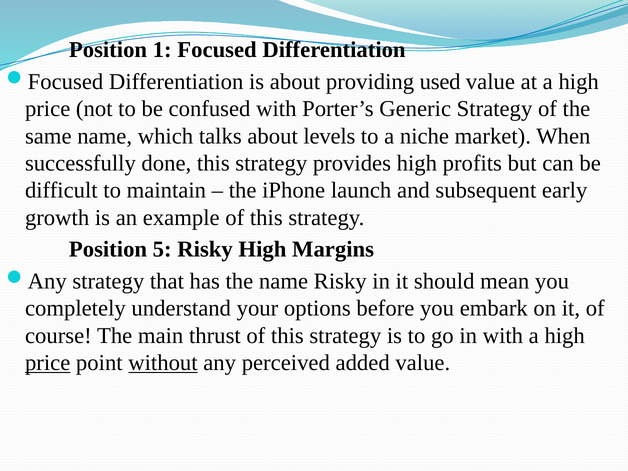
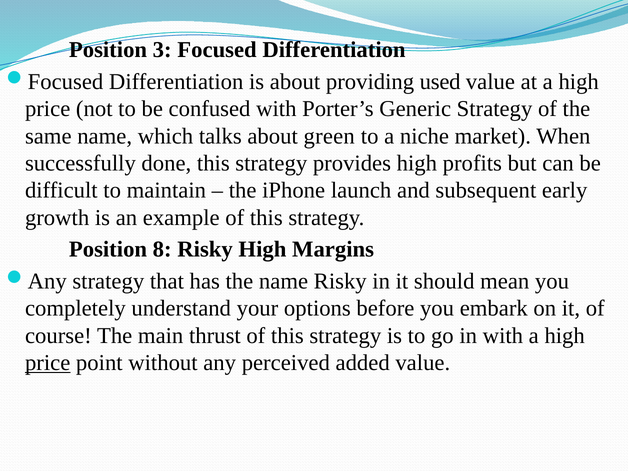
1: 1 -> 3
levels: levels -> green
5: 5 -> 8
without underline: present -> none
